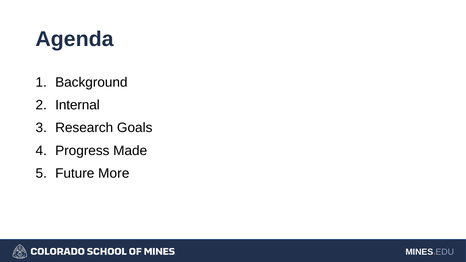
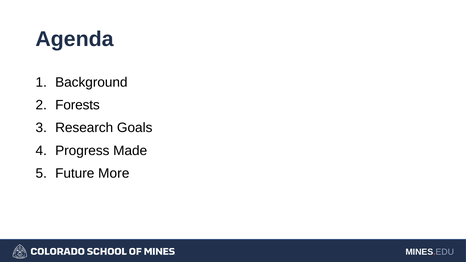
Internal: Internal -> Forests
